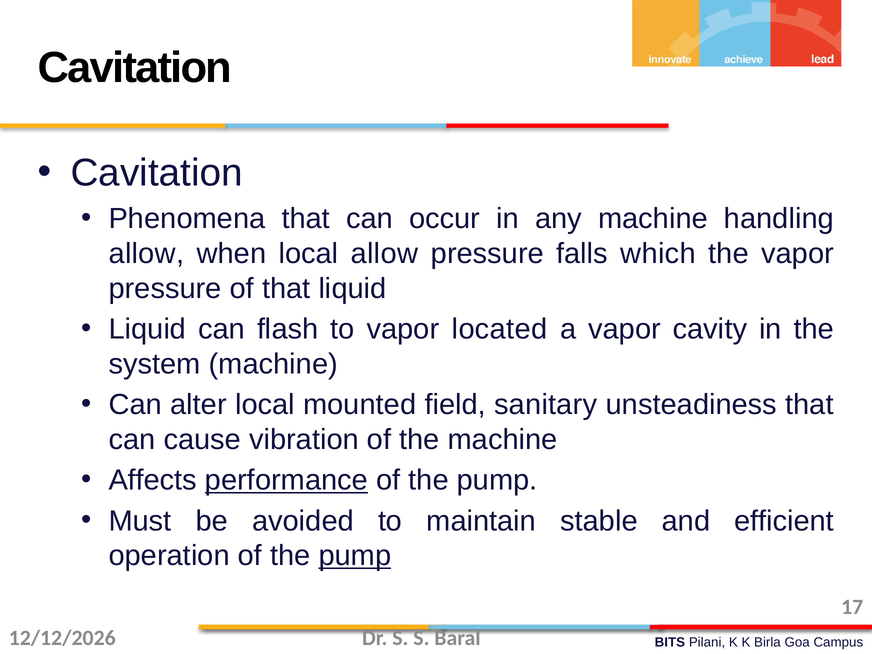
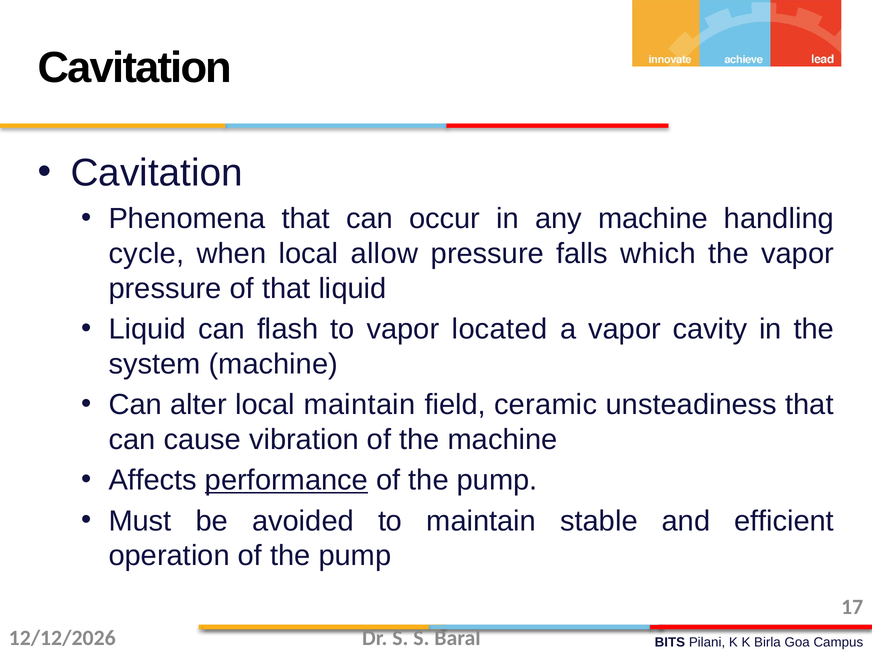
allow at (146, 254): allow -> cycle
local mounted: mounted -> maintain
sanitary: sanitary -> ceramic
pump at (355, 556) underline: present -> none
